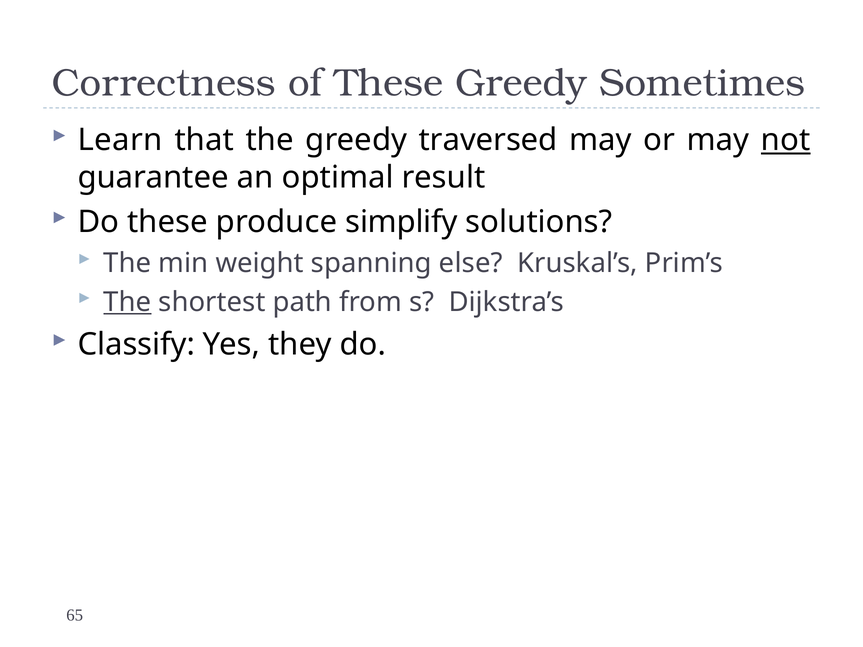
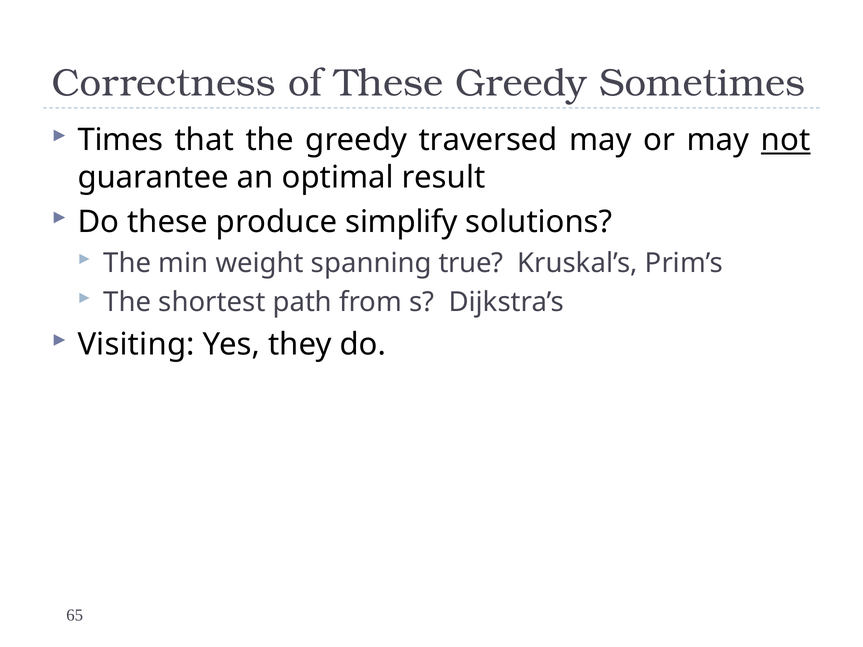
Learn: Learn -> Times
else: else -> true
The at (127, 302) underline: present -> none
Classify: Classify -> Visiting
